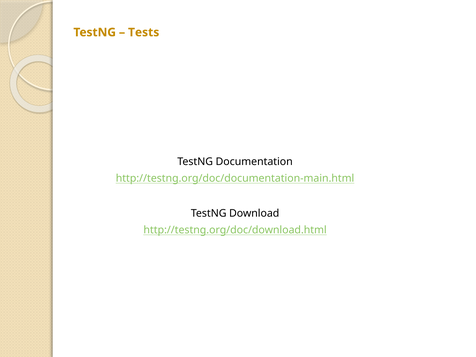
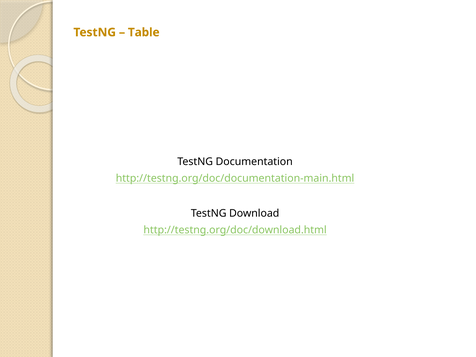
Tests: Tests -> Table
